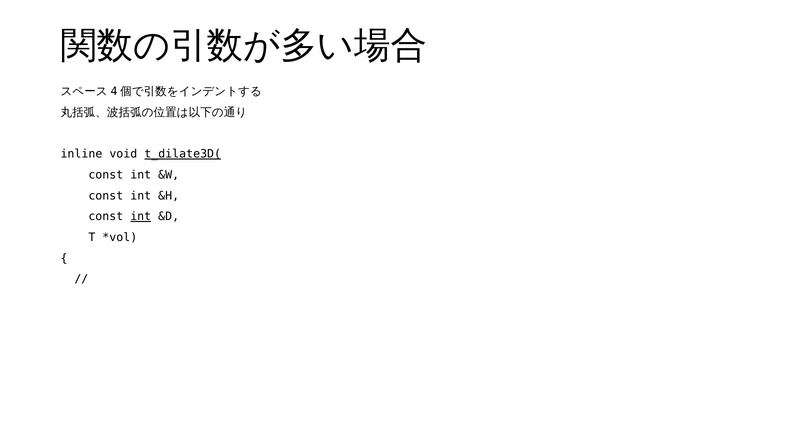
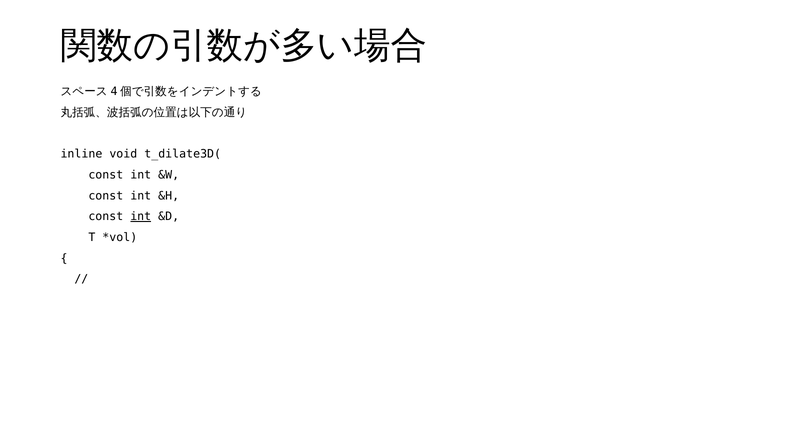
t_dilate3D( underline: present -> none
